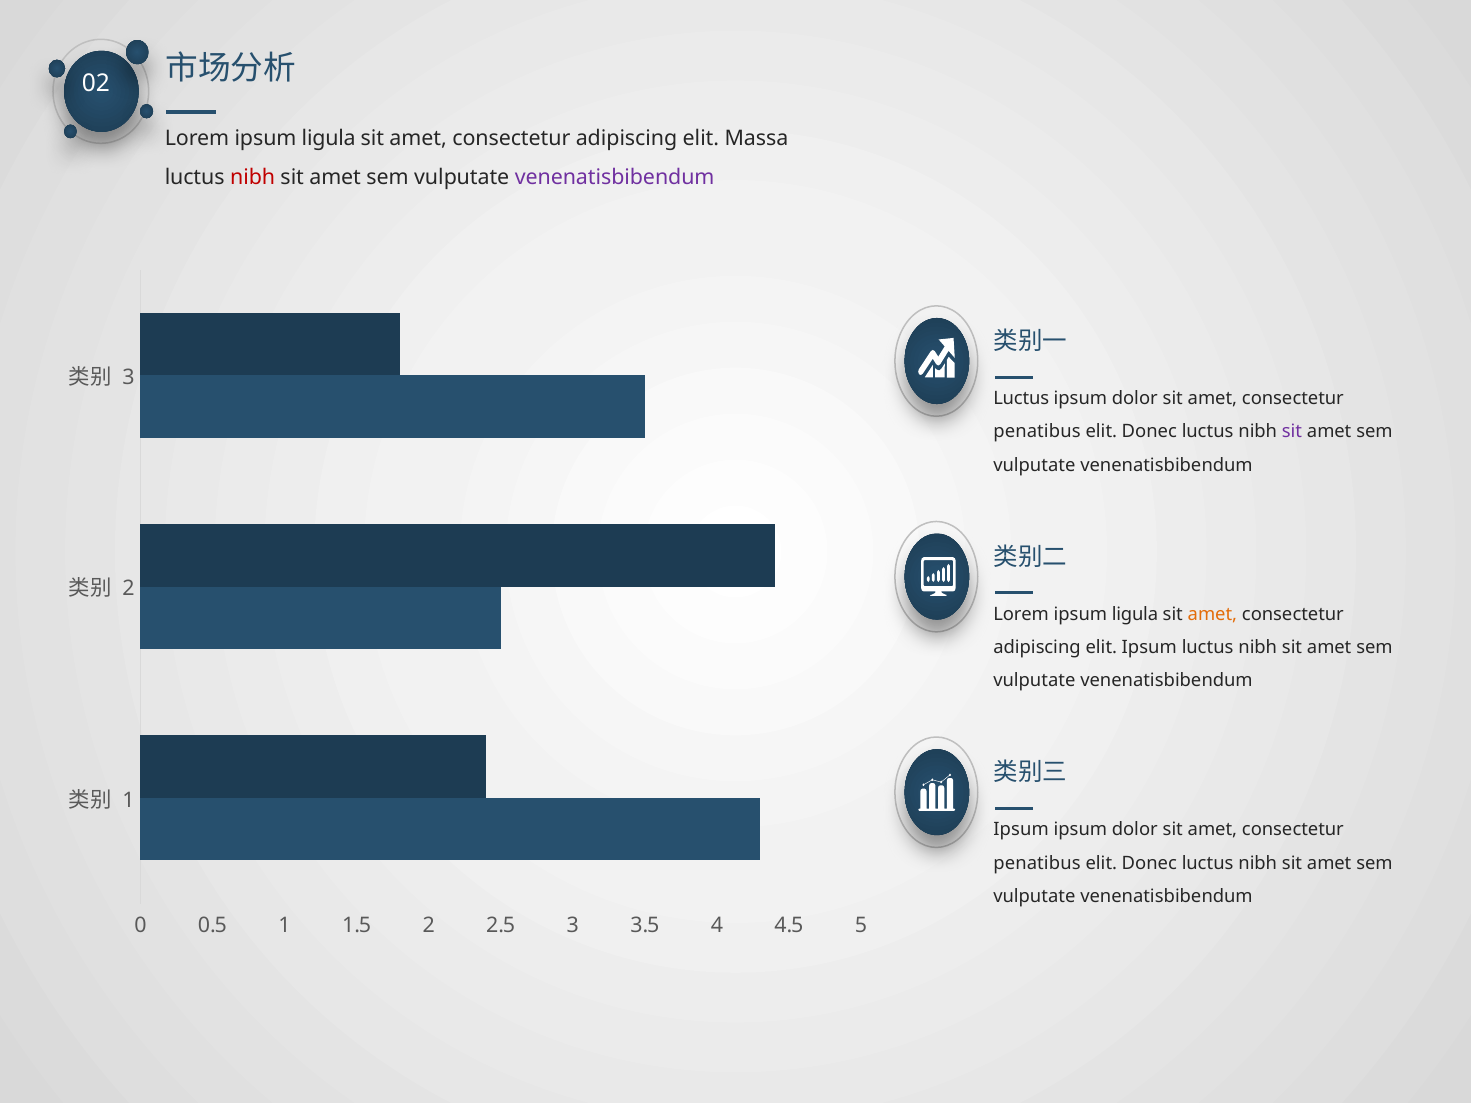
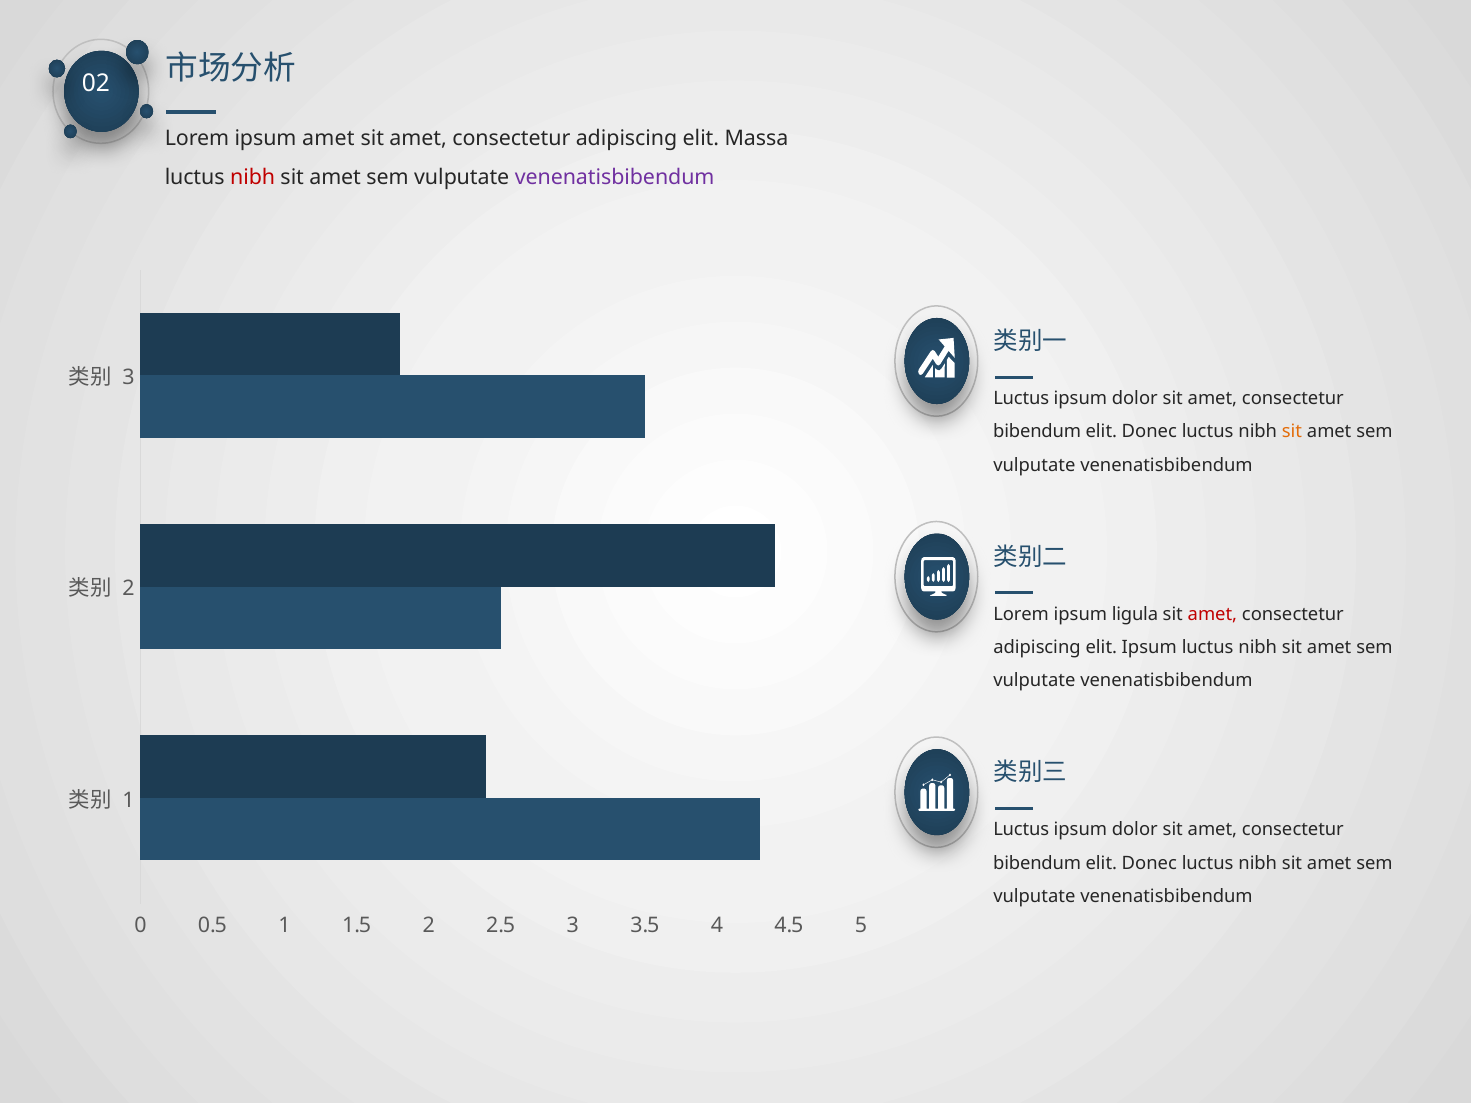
ligula at (329, 139): ligula -> amet
penatibus at (1037, 432): penatibus -> bibendum
sit at (1292, 432) colour: purple -> orange
amet at (1212, 614) colour: orange -> red
Ipsum at (1021, 830): Ipsum -> Luctus
penatibus at (1037, 863): penatibus -> bibendum
